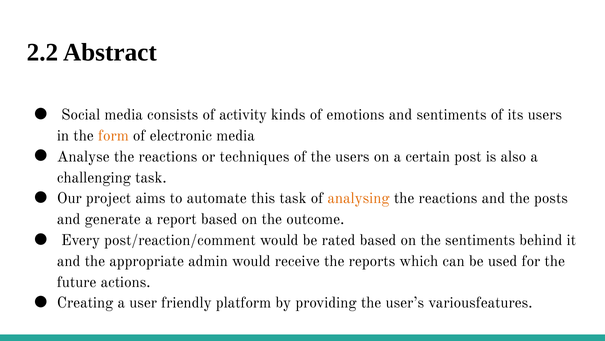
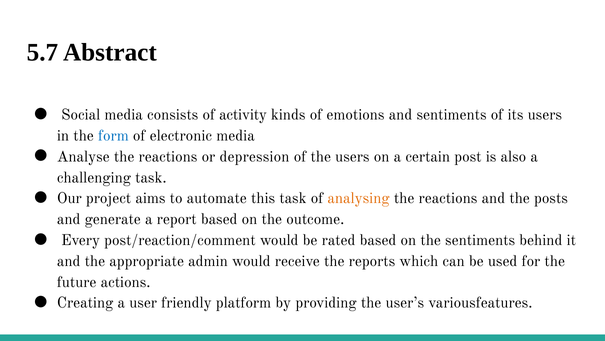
2.2: 2.2 -> 5.7
form colour: orange -> blue
techniques: techniques -> depression
